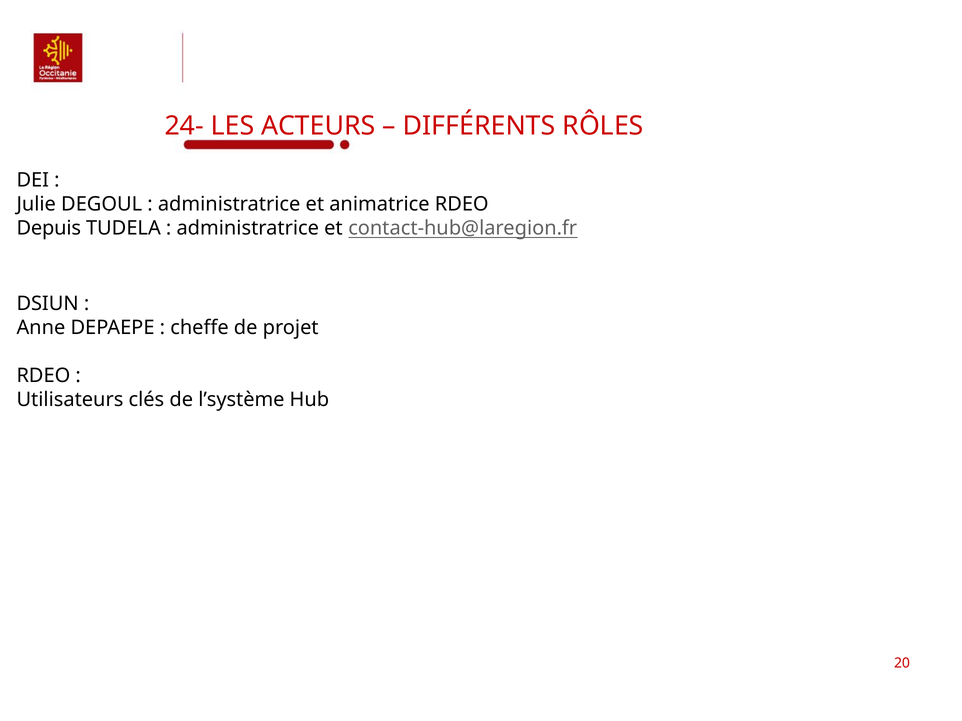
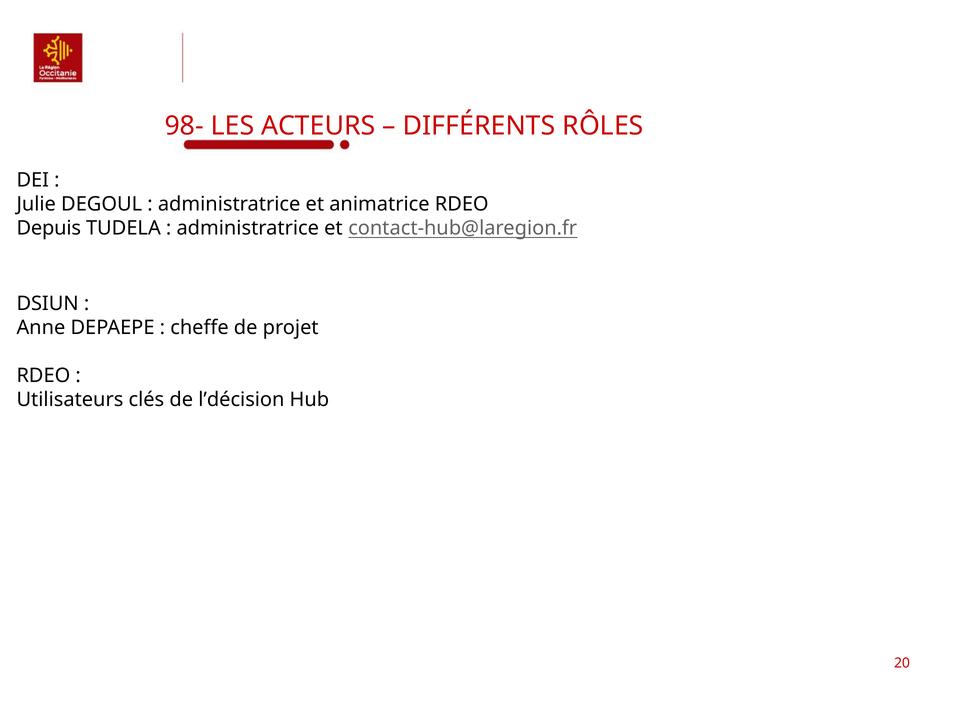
24-: 24- -> 98-
l’système: l’système -> l’décision
